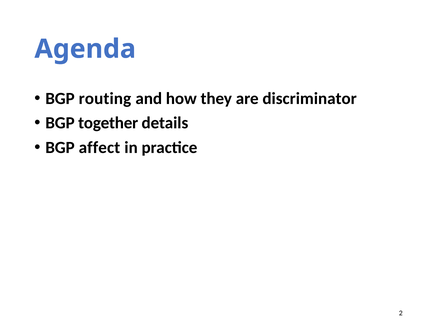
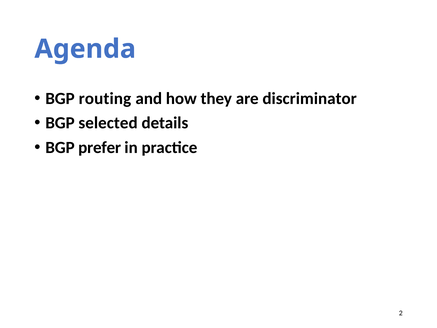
together: together -> selected
affect: affect -> prefer
